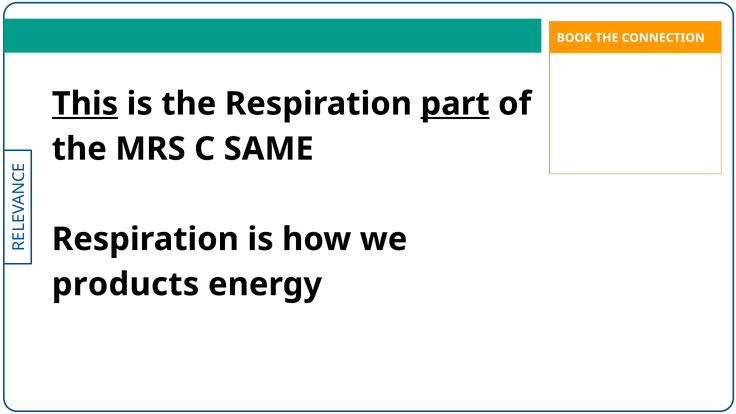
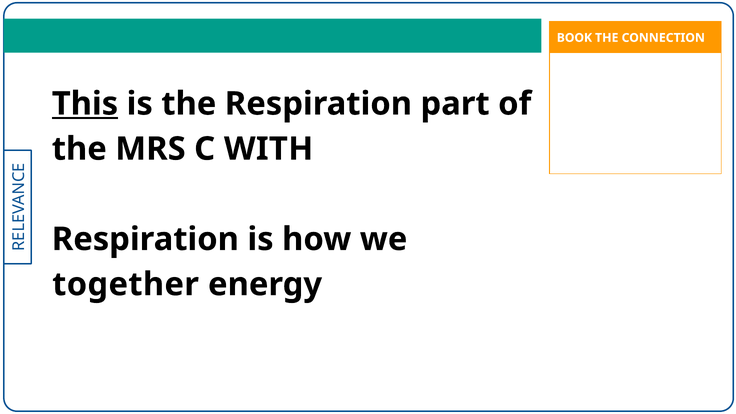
part underline: present -> none
SAME: SAME -> WITH
products: products -> together
